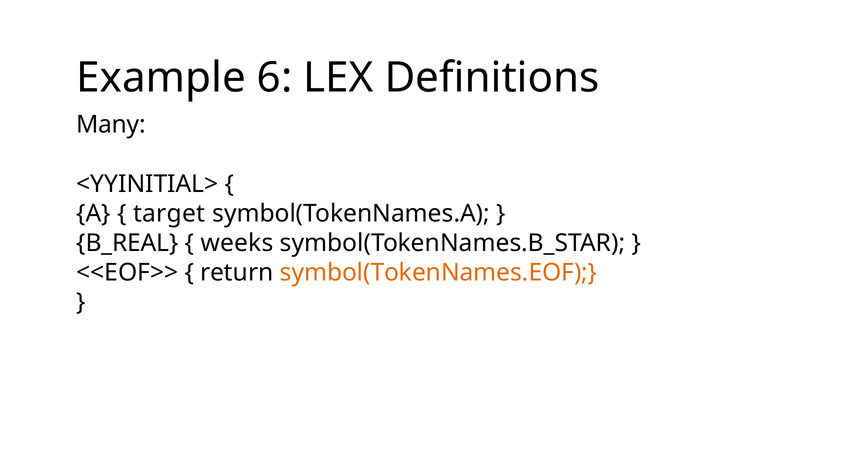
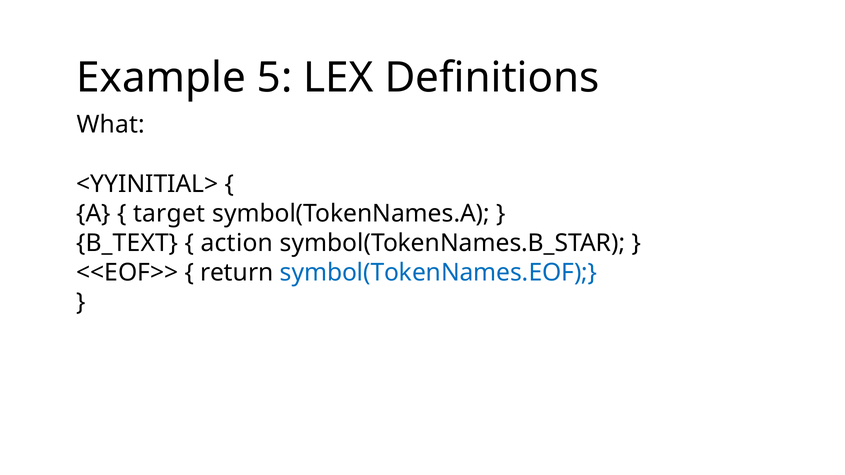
6: 6 -> 5
Many: Many -> What
B_REAL: B_REAL -> B_TEXT
weeks: weeks -> action
symbol(TokenNames.EOF colour: orange -> blue
